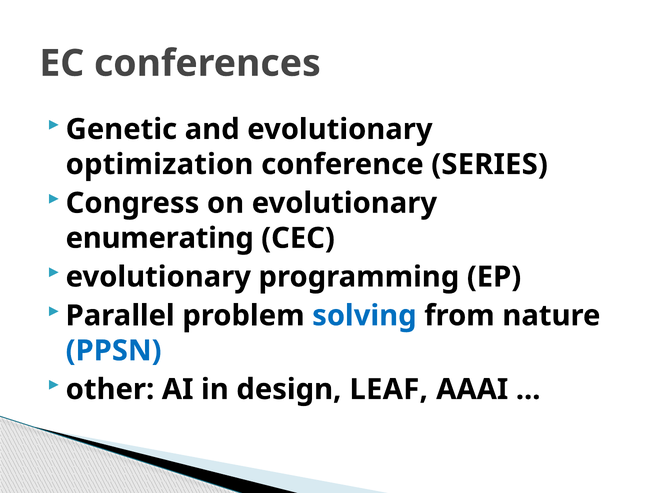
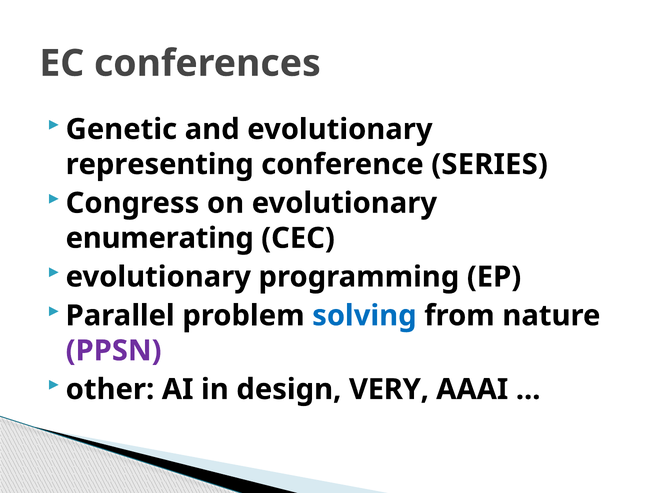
optimization: optimization -> representing
PPSN colour: blue -> purple
LEAF: LEAF -> VERY
